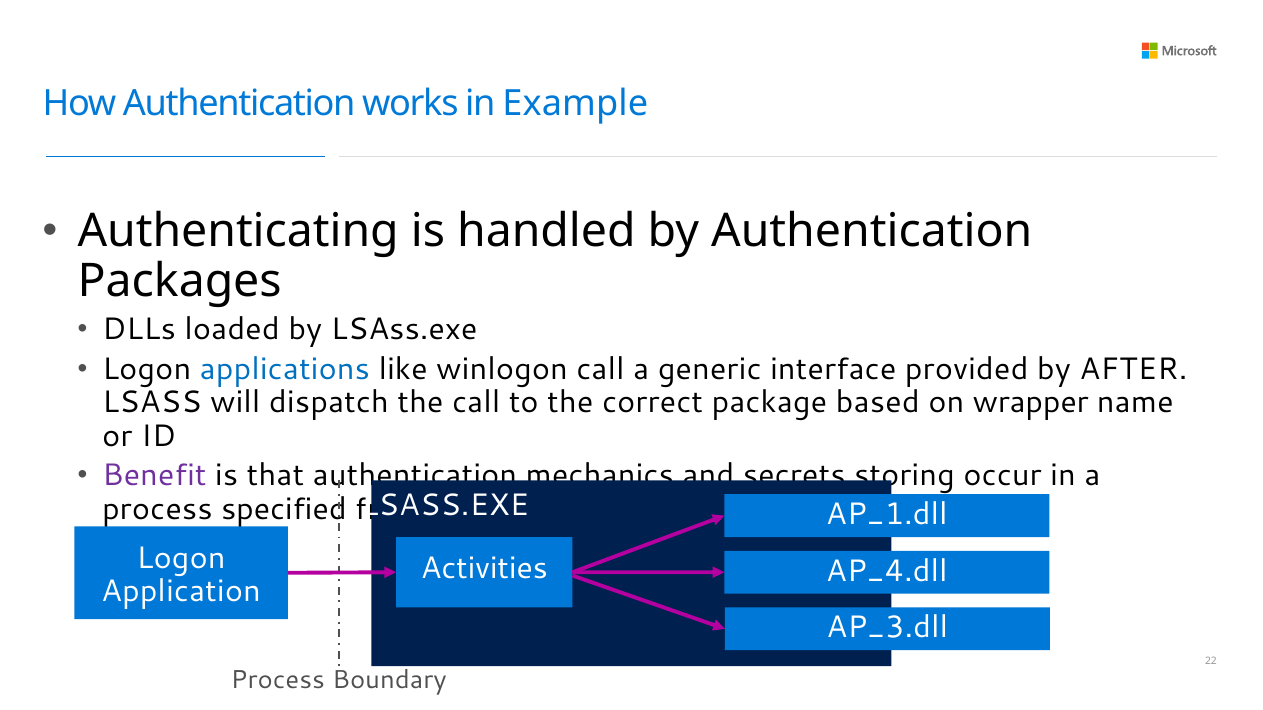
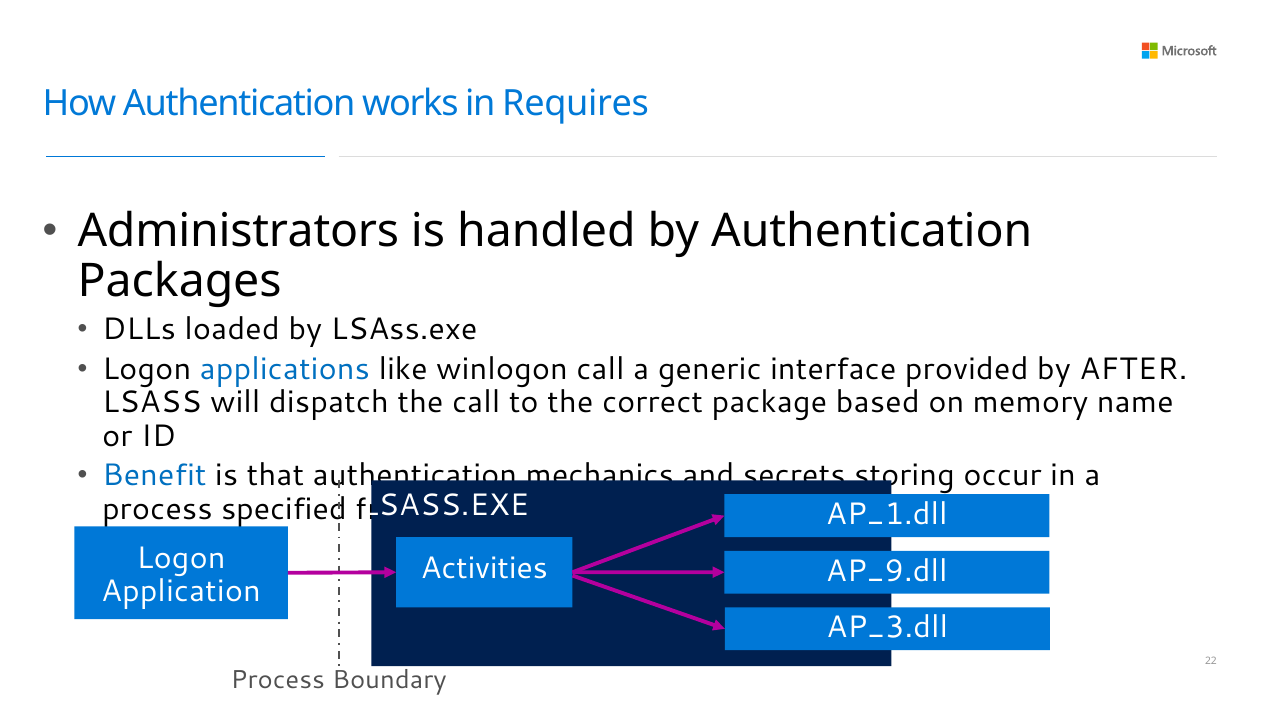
Example: Example -> Requires
Authenticating: Authenticating -> Administrators
wrapper: wrapper -> memory
Benefit colour: purple -> blue
AP_4.dll: AP_4.dll -> AP_9.dll
